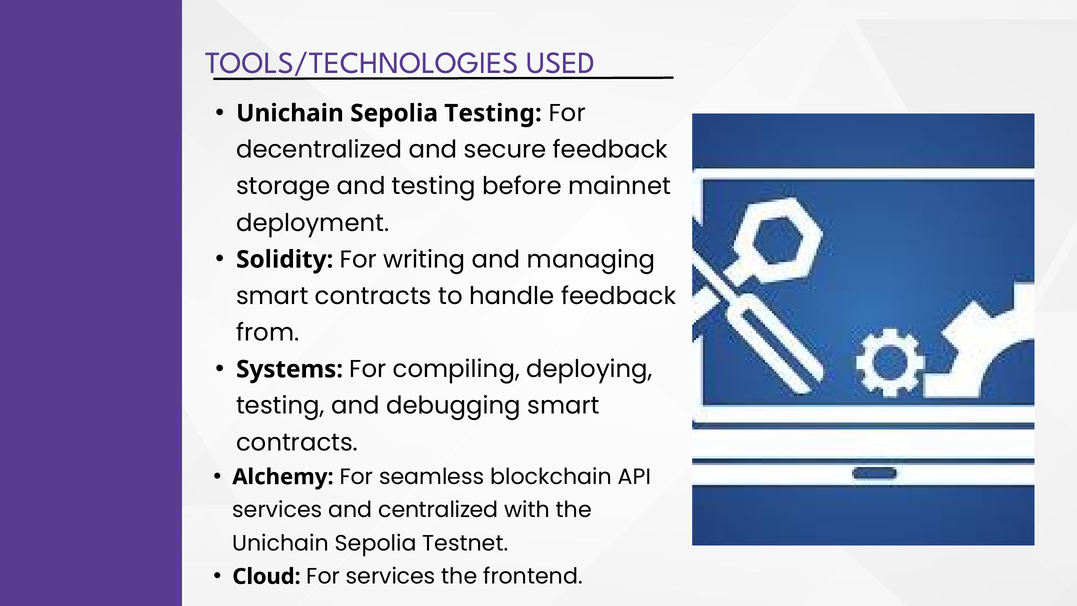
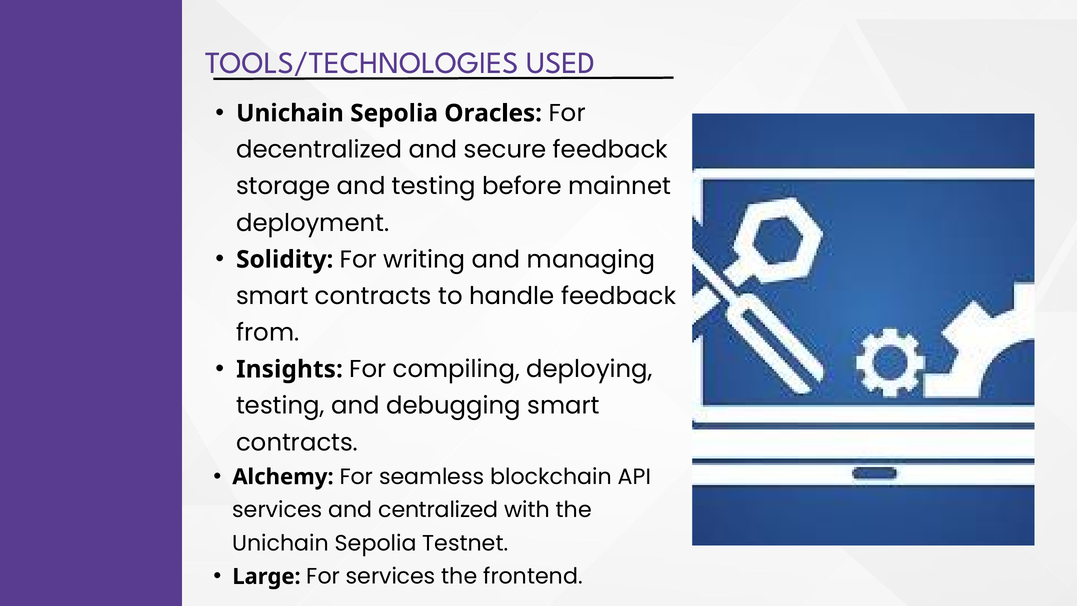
Sepolia Testing: Testing -> Oracles
Systems: Systems -> Insights
Cloud: Cloud -> Large
